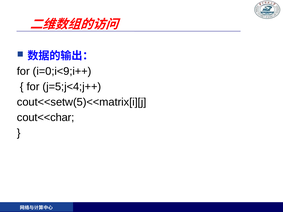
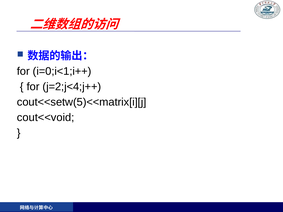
i=0;i<9;i++: i=0;i<9;i++ -> i=0;i<1;i++
j=5;j<4;j++: j=5;j<4;j++ -> j=2;j<4;j++
cout<<char: cout<<char -> cout<<void
